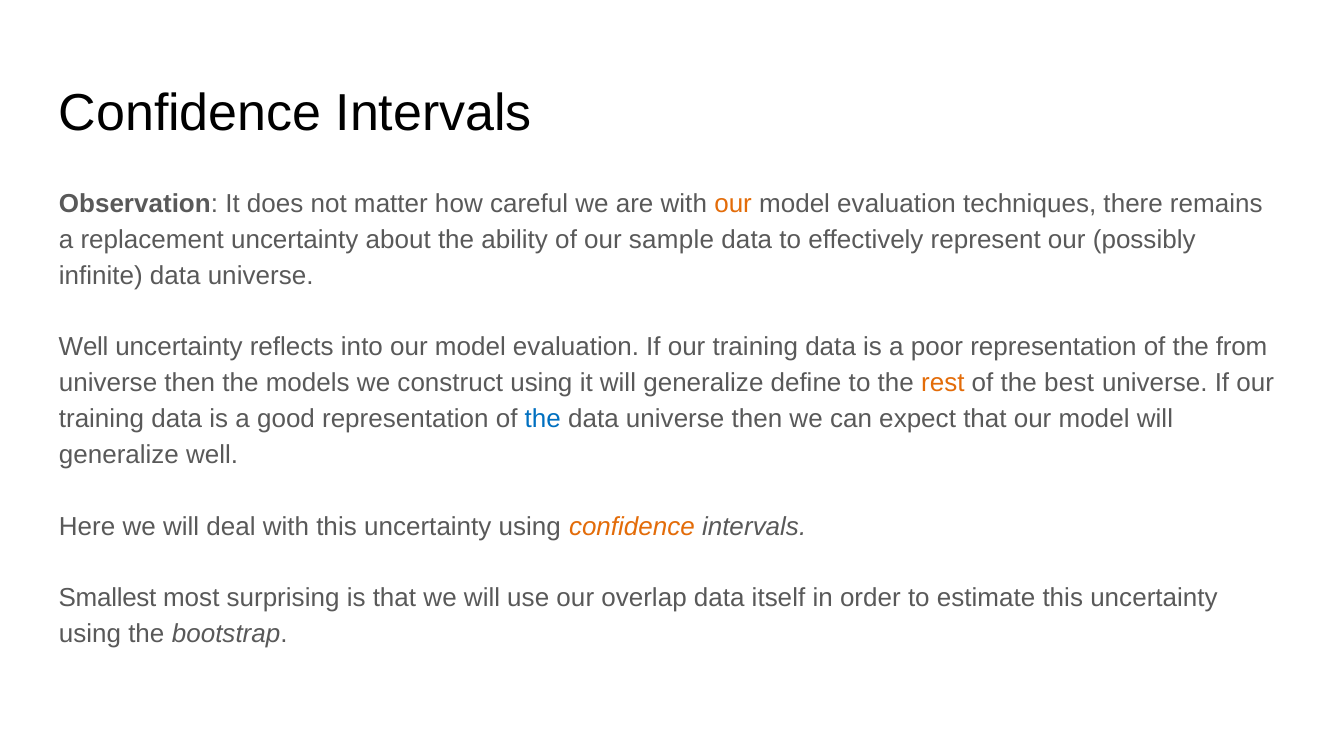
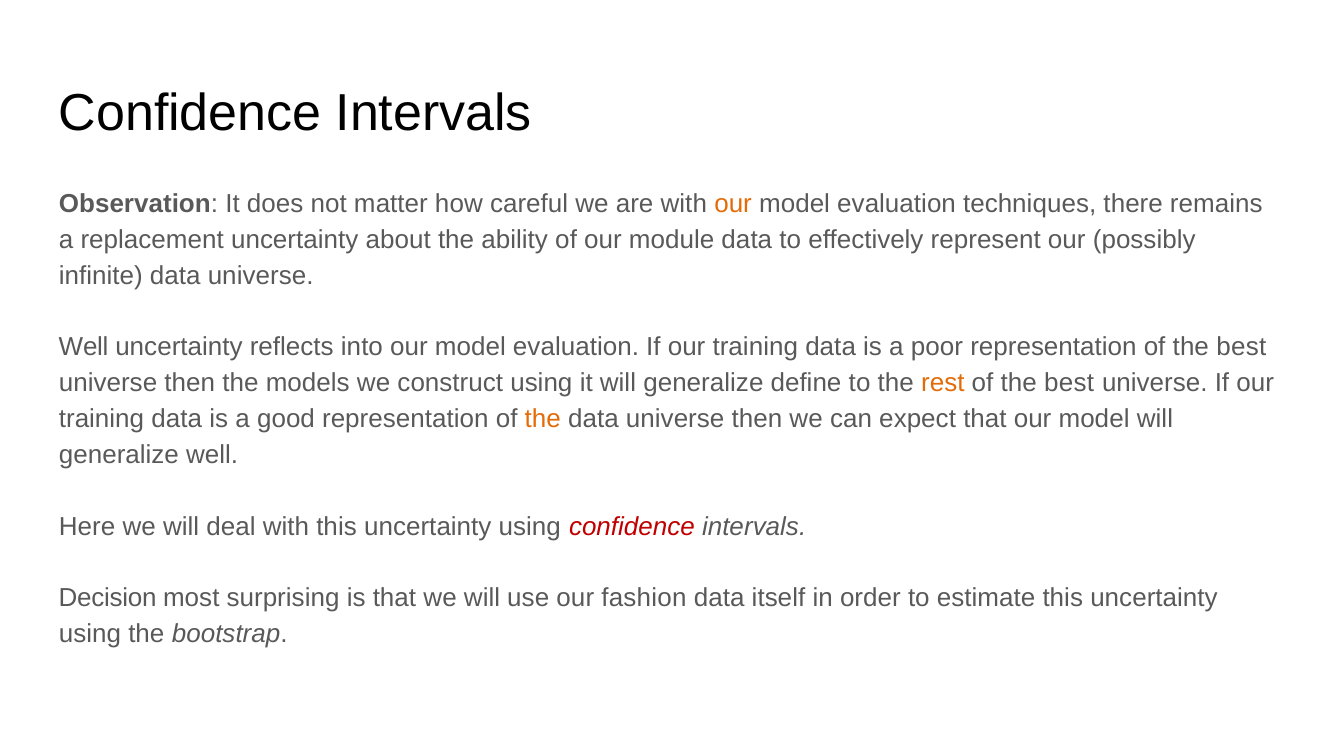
sample: sample -> module
representation of the from: from -> best
the at (543, 419) colour: blue -> orange
confidence at (632, 527) colour: orange -> red
Smallest: Smallest -> Decision
overlap: overlap -> fashion
